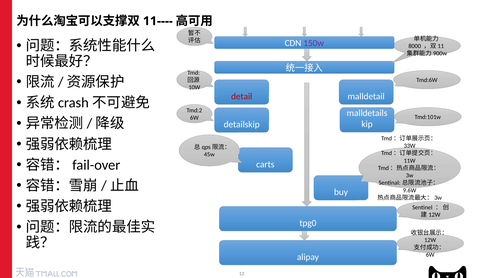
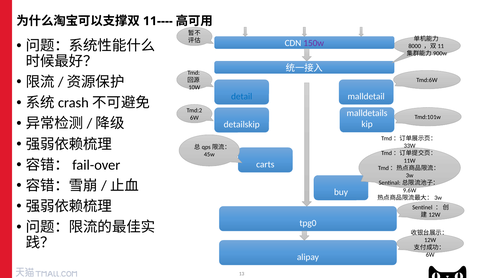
detail colour: red -> blue
